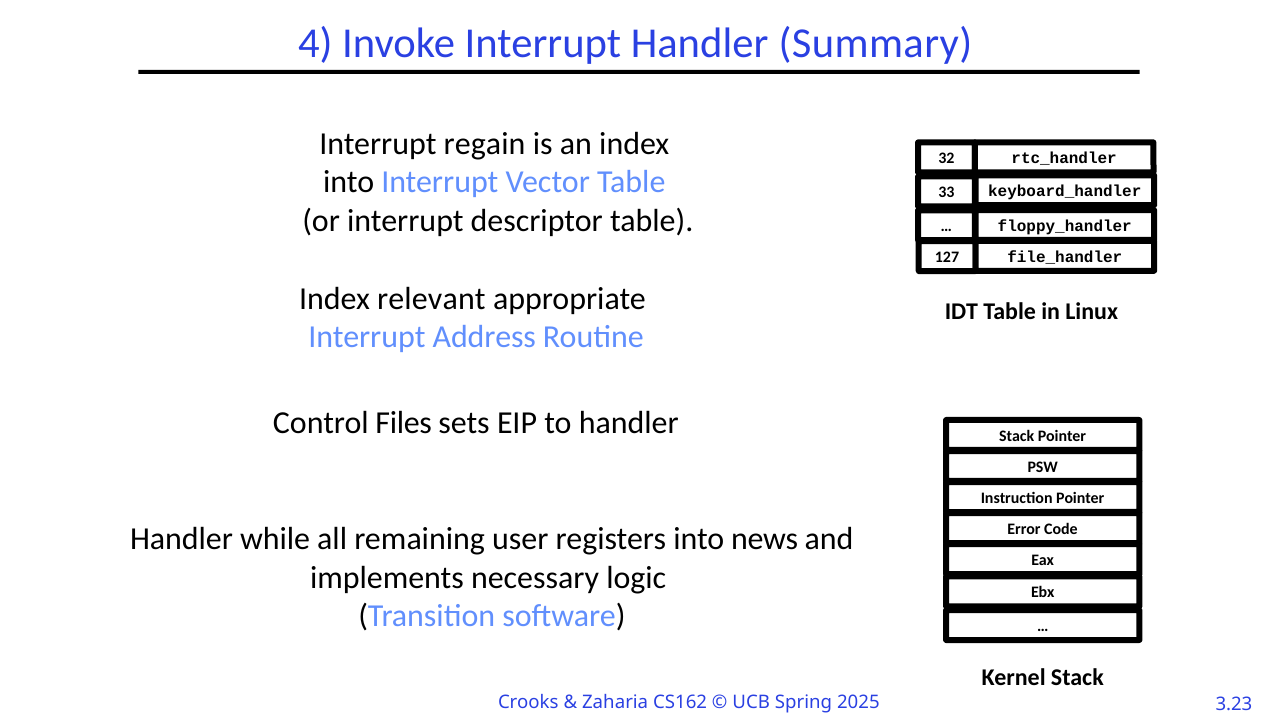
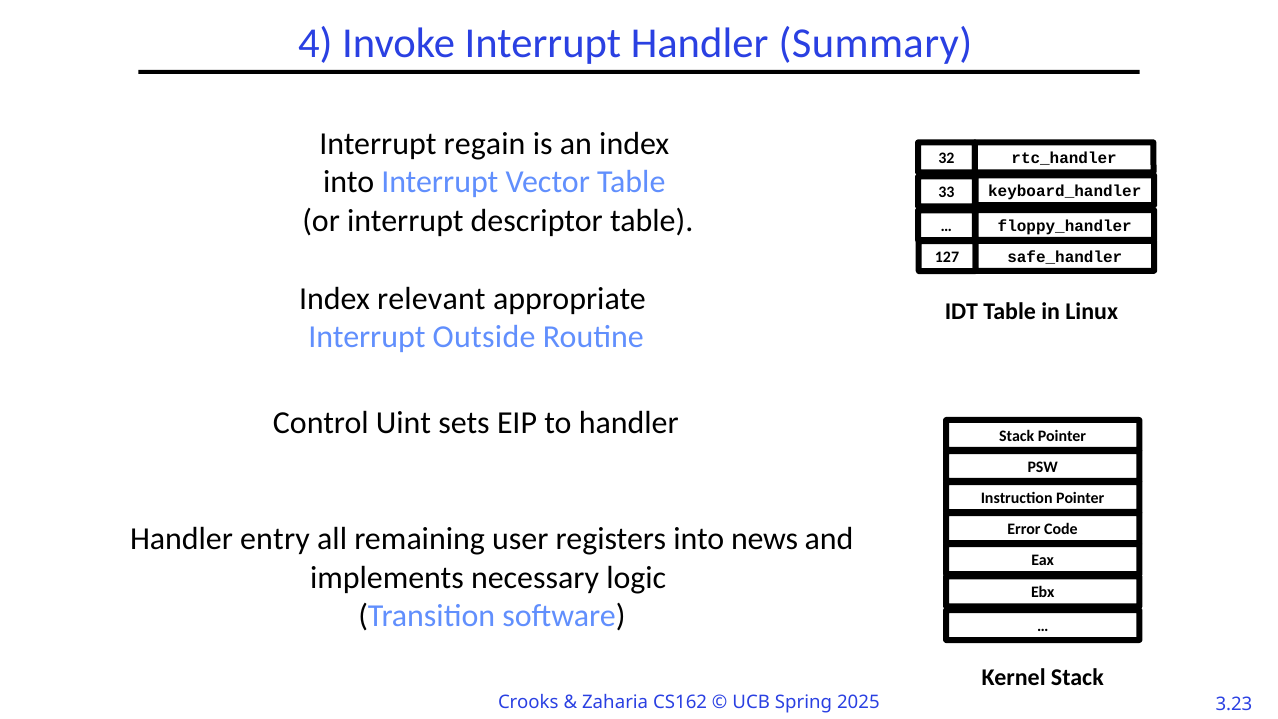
file_handler: file_handler -> safe_handler
Address: Address -> Outside
Files: Files -> Uint
while: while -> entry
